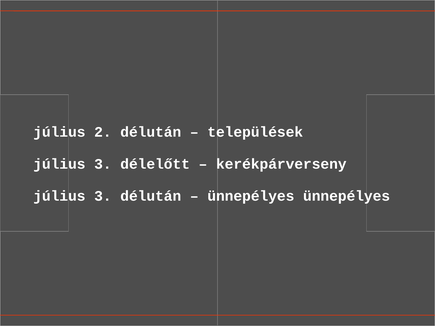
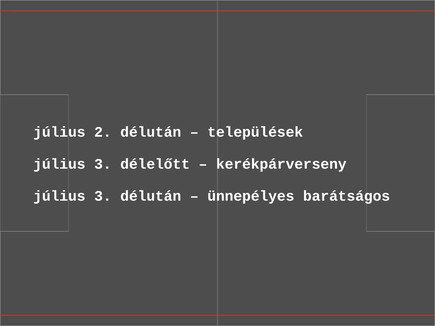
ünnepélyes ünnepélyes: ünnepélyes -> barátságos
